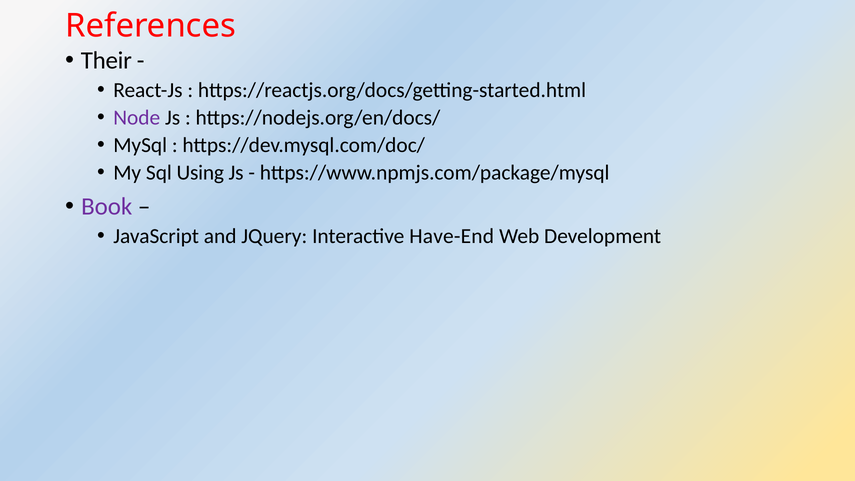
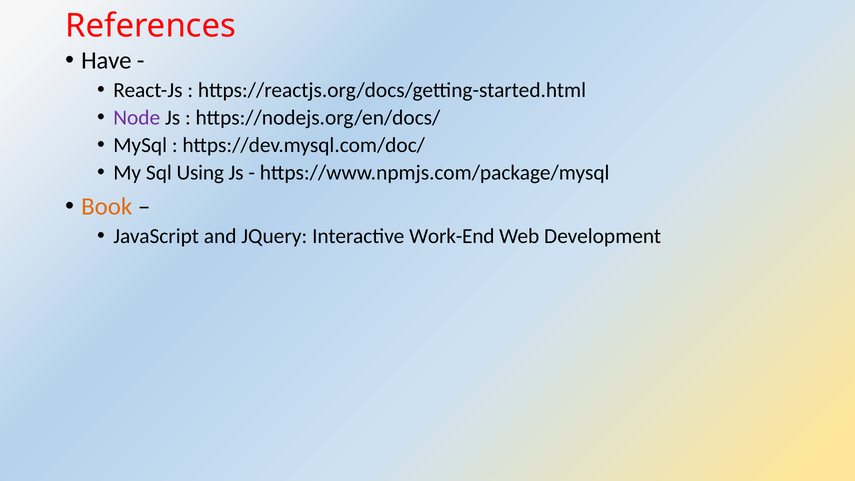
Their: Their -> Have
Book colour: purple -> orange
Have-End: Have-End -> Work-End
